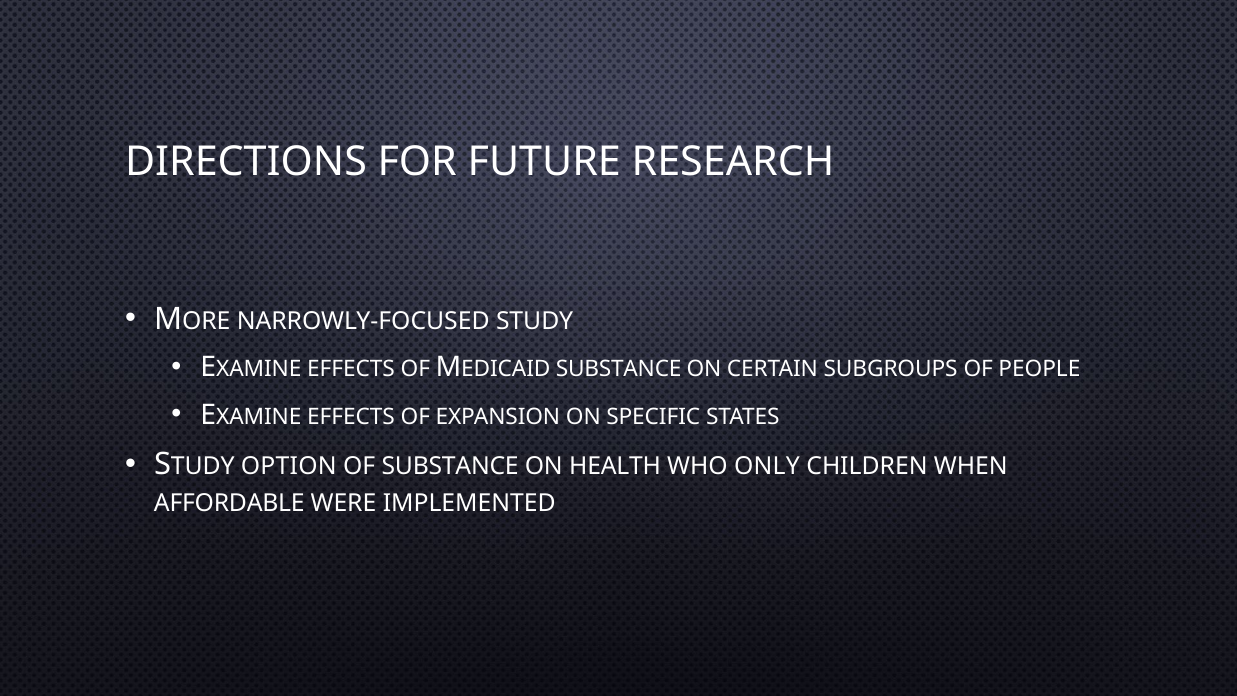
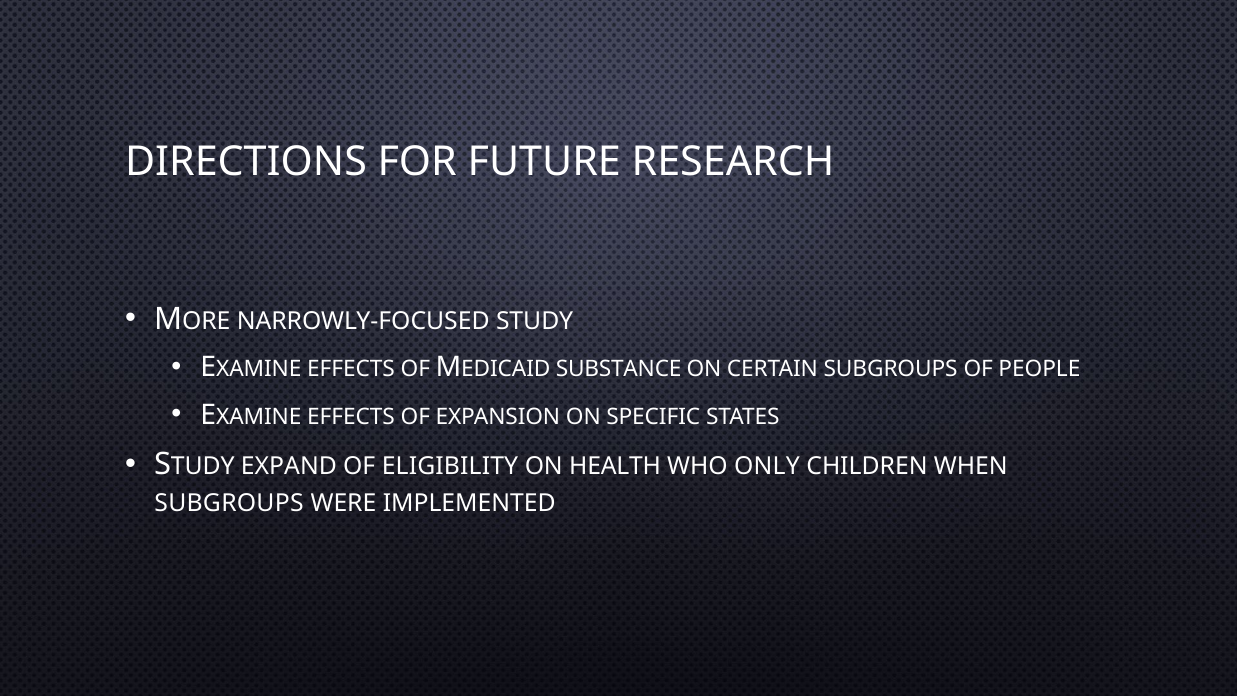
OPTION: OPTION -> EXPAND
OF SUBSTANCE: SUBSTANCE -> ELIGIBILITY
AFFORDABLE at (229, 504): AFFORDABLE -> SUBGROUPS
